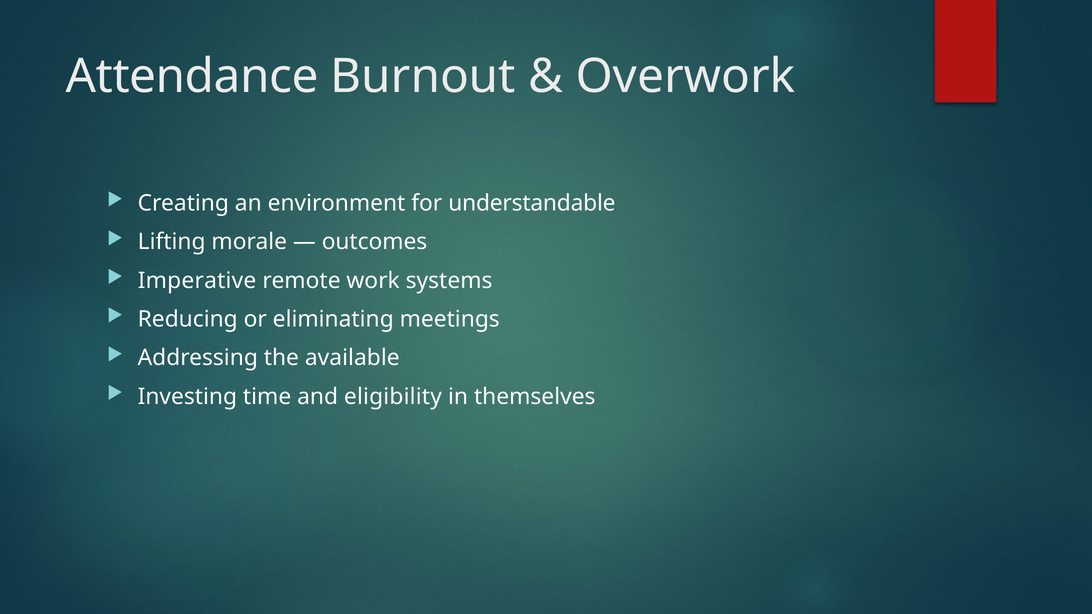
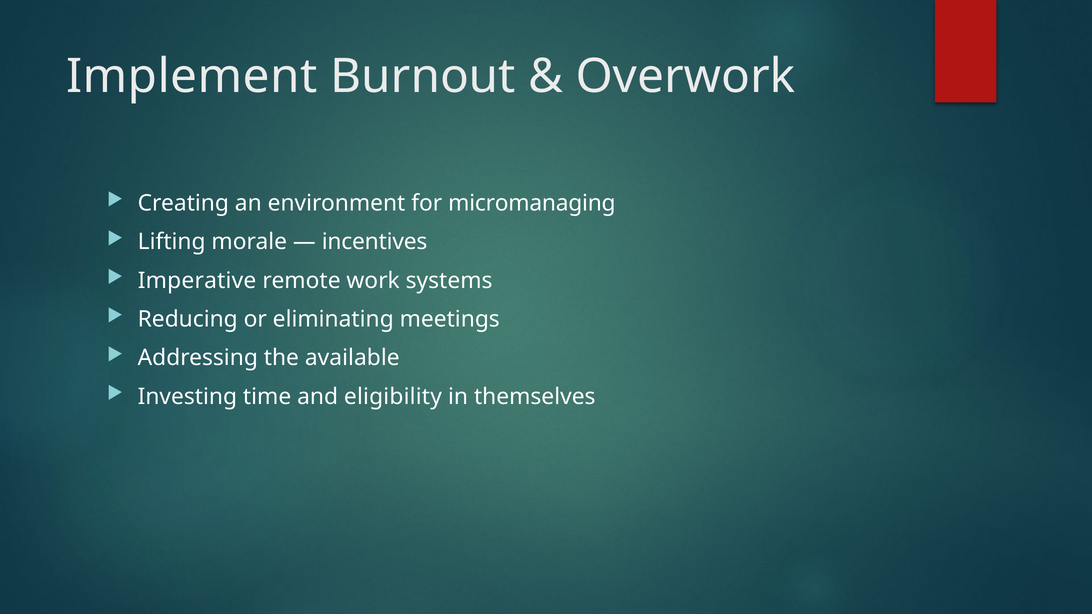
Attendance: Attendance -> Implement
understandable: understandable -> micromanaging
outcomes: outcomes -> incentives
